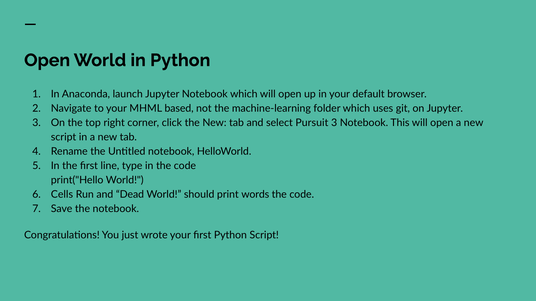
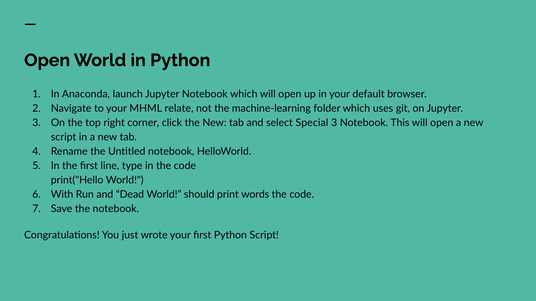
based: based -> relate
Pursuit: Pursuit -> Special
Cells: Cells -> With
